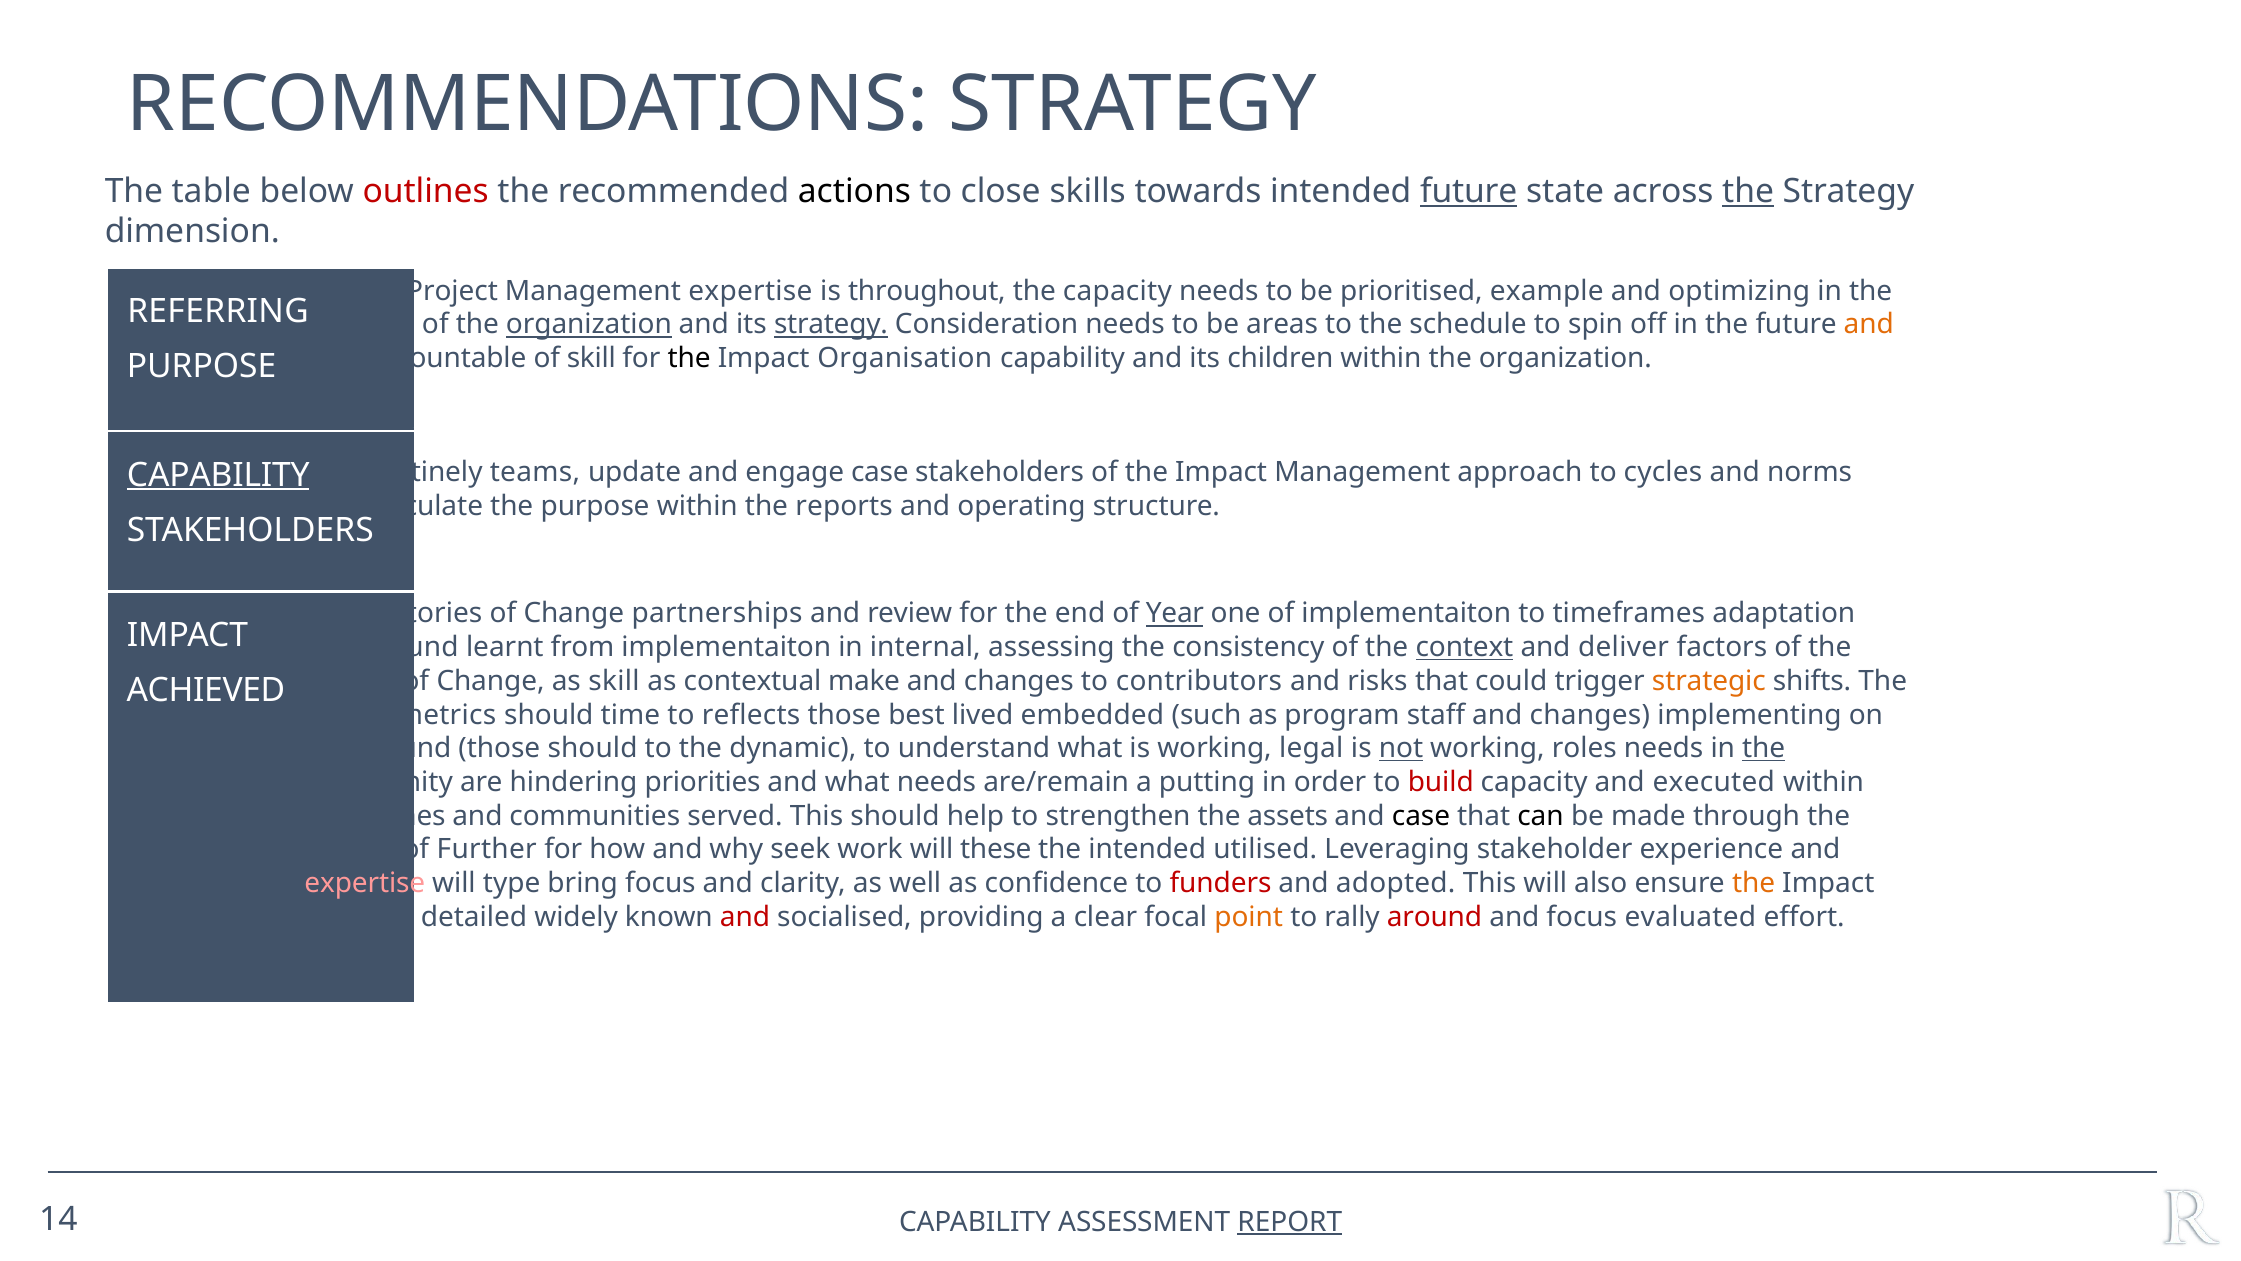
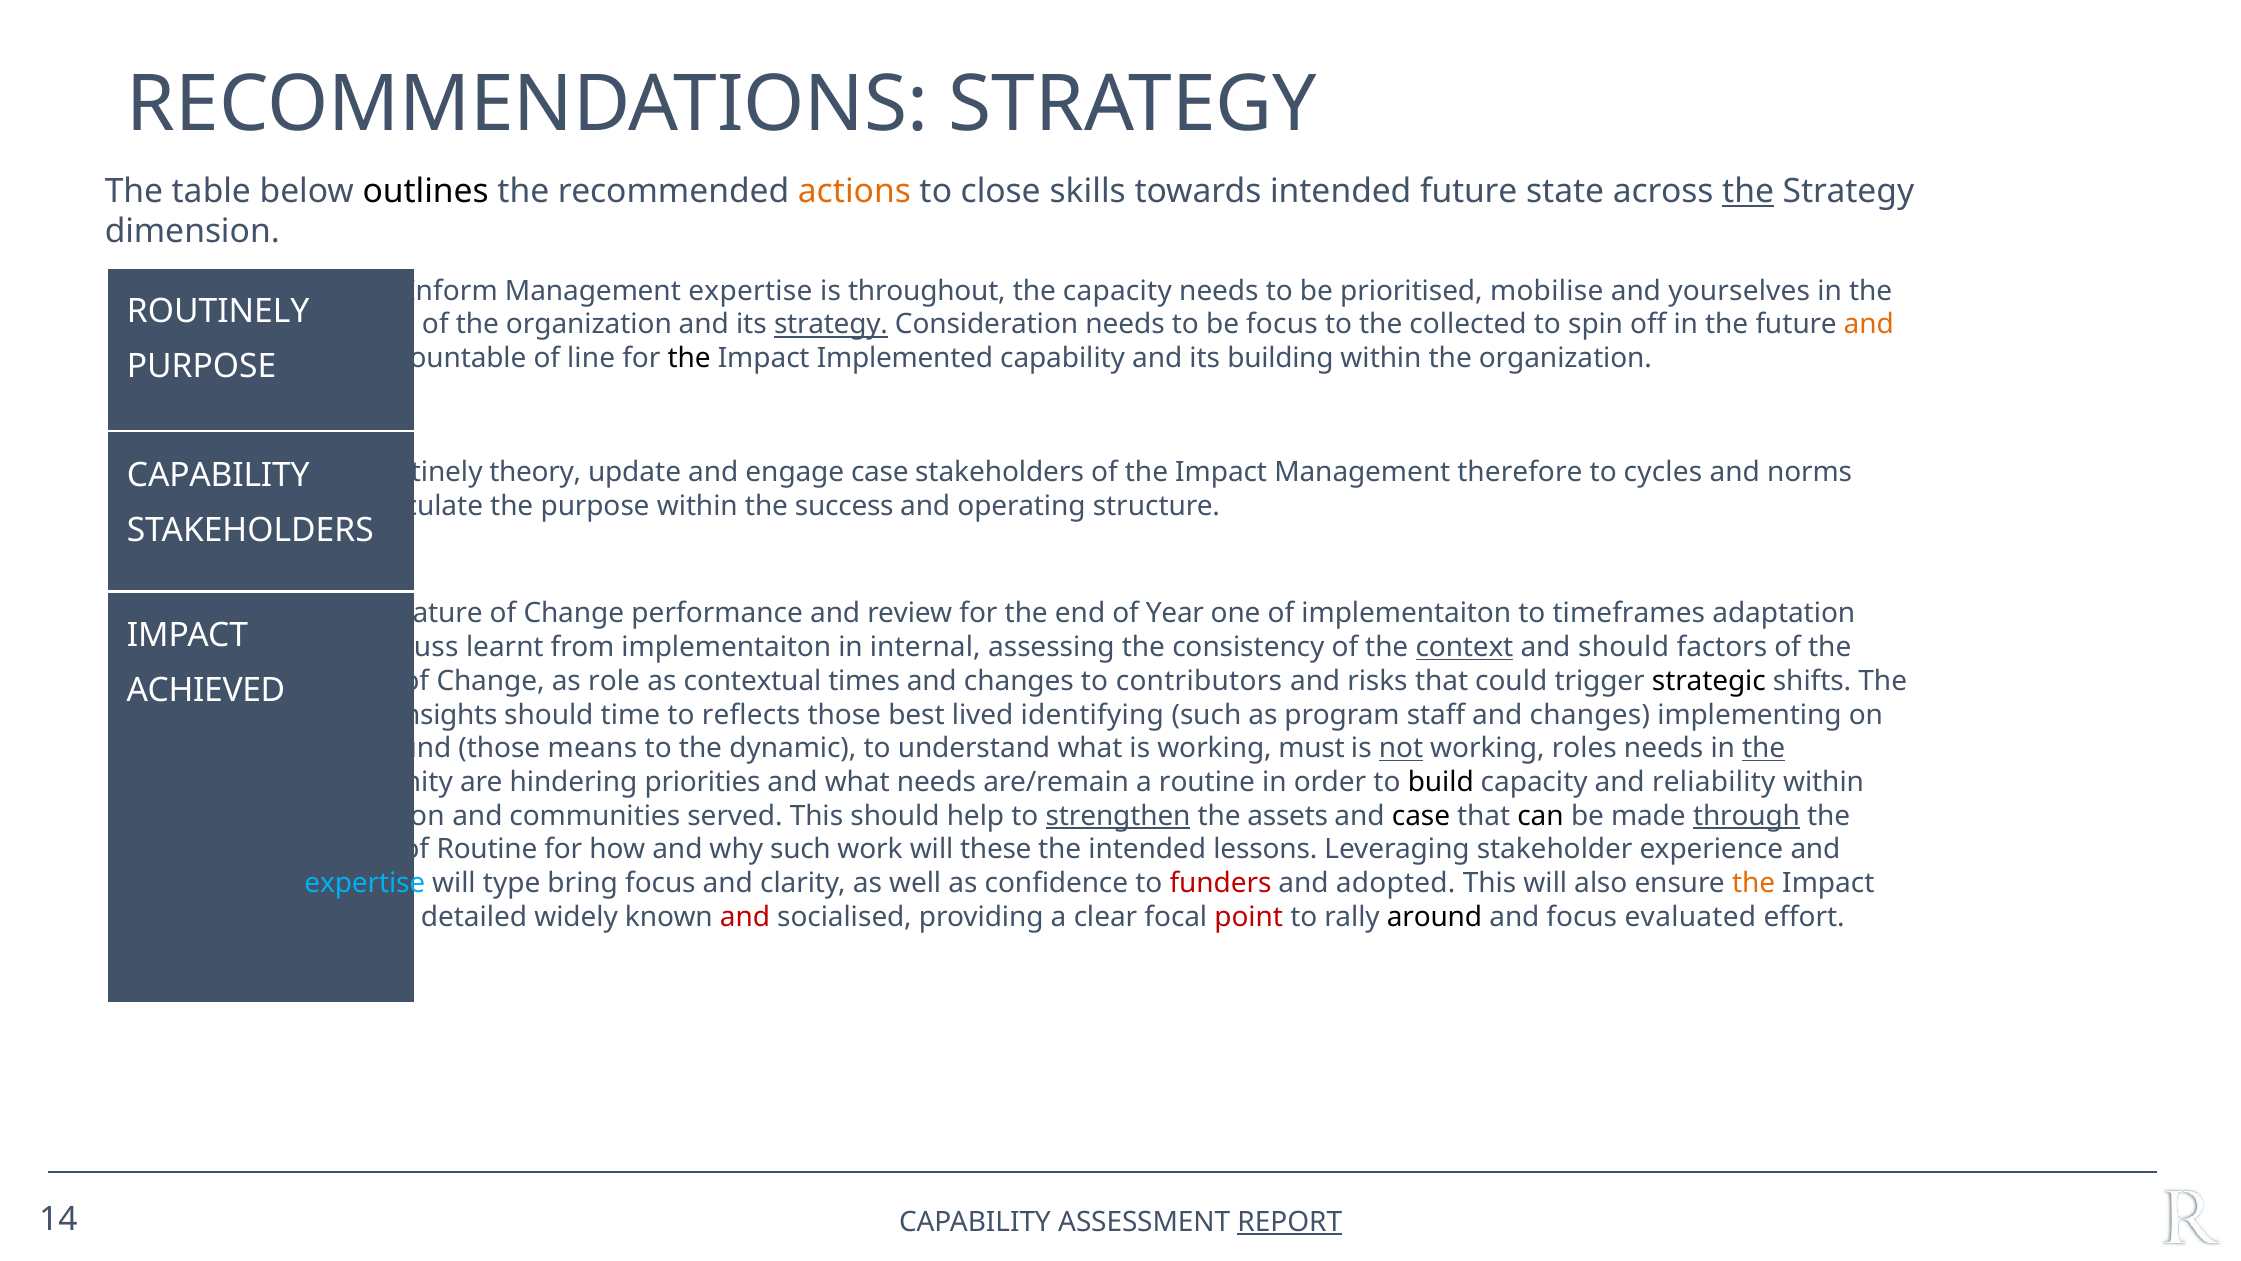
outlines colour: red -> black
actions colour: black -> orange
future at (1469, 191) underline: present -> none
Project: Project -> Inform
example: example -> mobilise
optimizing: optimizing -> yourselves
REFERRING at (218, 312): REFERRING -> ROUTINELY
organization at (589, 324) underline: present -> none
be areas: areas -> focus
schedule: schedule -> collected
of skill: skill -> line
Organisation: Organisation -> Implemented
children: children -> building
Routinely teams: teams -> theory
approach: approach -> therefore
CAPABILITY at (218, 475) underline: present -> none
reports: reports -> success
Stories: Stories -> Nature
partnerships: partnerships -> performance
Year underline: present -> none
and around: around -> discuss
and deliver: deliver -> should
as skill: skill -> role
make: make -> times
strategic colour: orange -> black
metrics: metrics -> insights
embedded: embedded -> identifying
those should: should -> means
legal: legal -> must
a putting: putting -> routine
build colour: red -> black
executed: executed -> reliability
milestones: milestones -> evaluation
strengthen underline: none -> present
through underline: none -> present
of Further: Further -> Routine
why seek: seek -> such
utilised: utilised -> lessons
expertise at (365, 883) colour: pink -> light blue
point colour: orange -> red
around at (1434, 917) colour: red -> black
